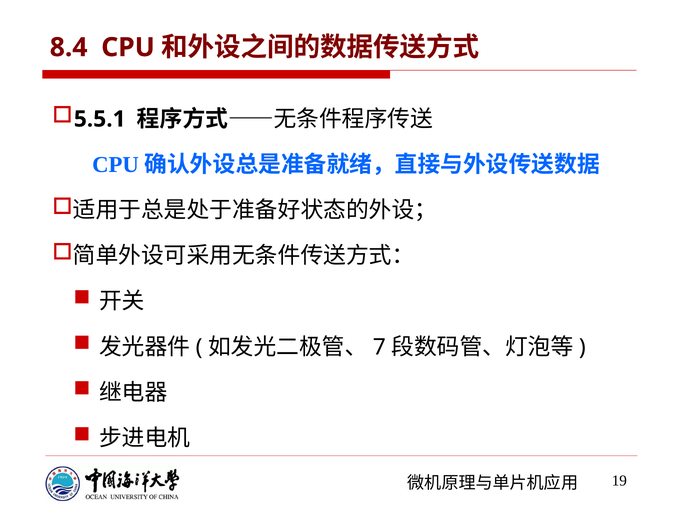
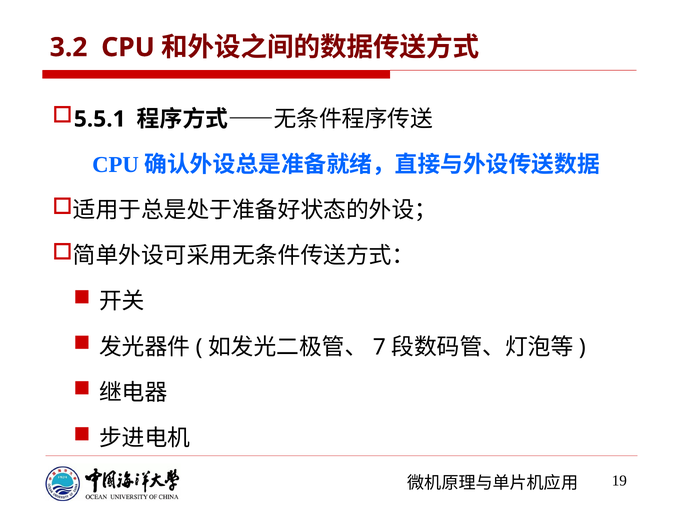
8.4: 8.4 -> 3.2
